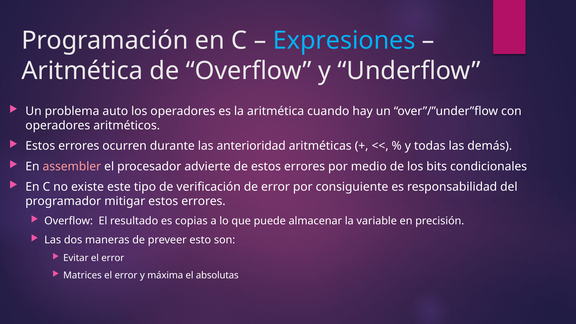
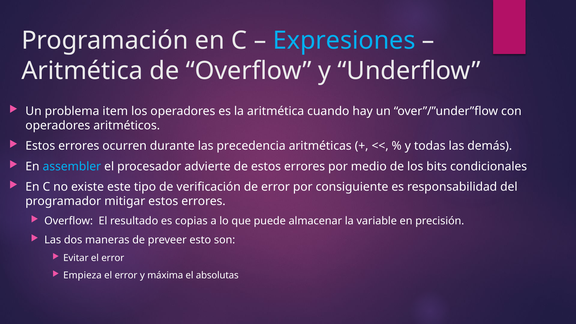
auto: auto -> item
anterioridad: anterioridad -> precedencia
assembler colour: pink -> light blue
Matrices: Matrices -> Empieza
